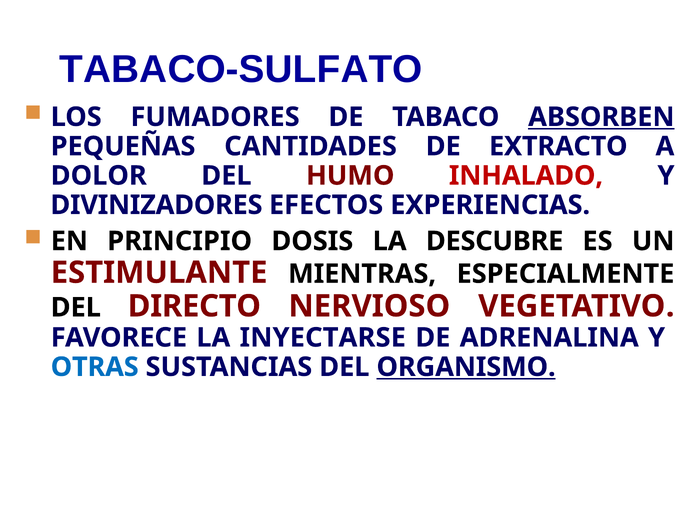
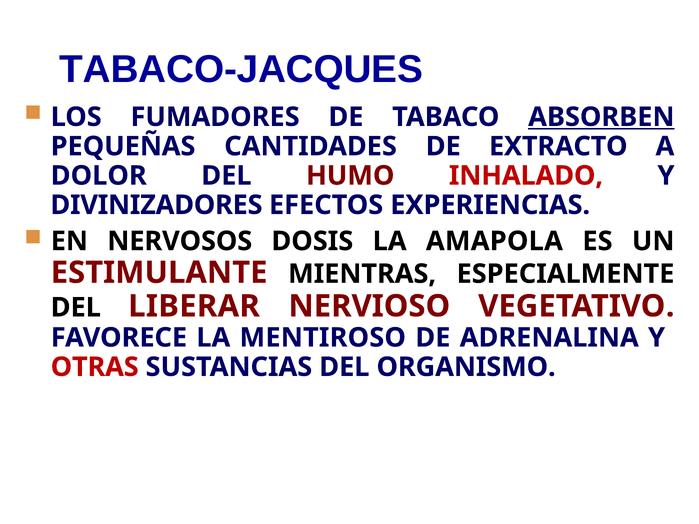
TABACO-SULFATO: TABACO-SULFATO -> TABACO-JACQUES
PRINCIPIO: PRINCIPIO -> NERVOSOS
DESCUBRE: DESCUBRE -> AMAPOLA
DIRECTO: DIRECTO -> LIBERAR
INYECTARSE: INYECTARSE -> MENTIROSO
OTRAS colour: blue -> red
ORGANISMO underline: present -> none
